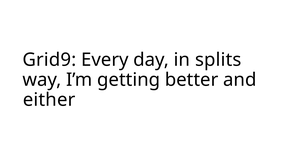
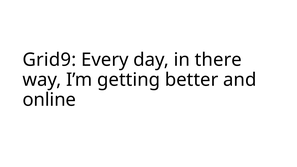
splits: splits -> there
either: either -> online
